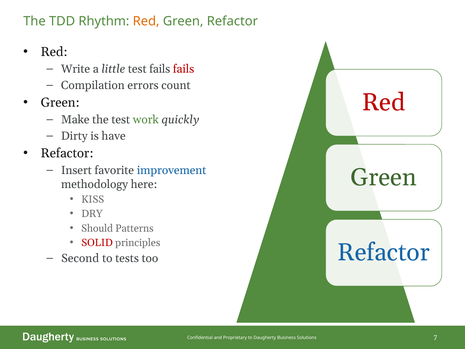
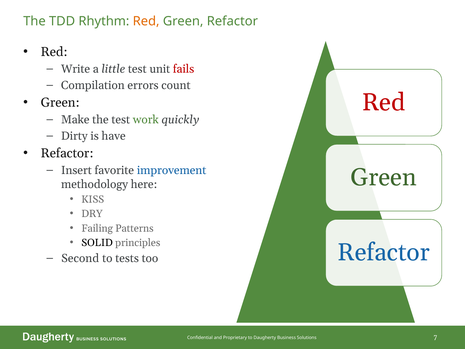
test fails: fails -> unit
Should: Should -> Failing
SOLID colour: red -> black
